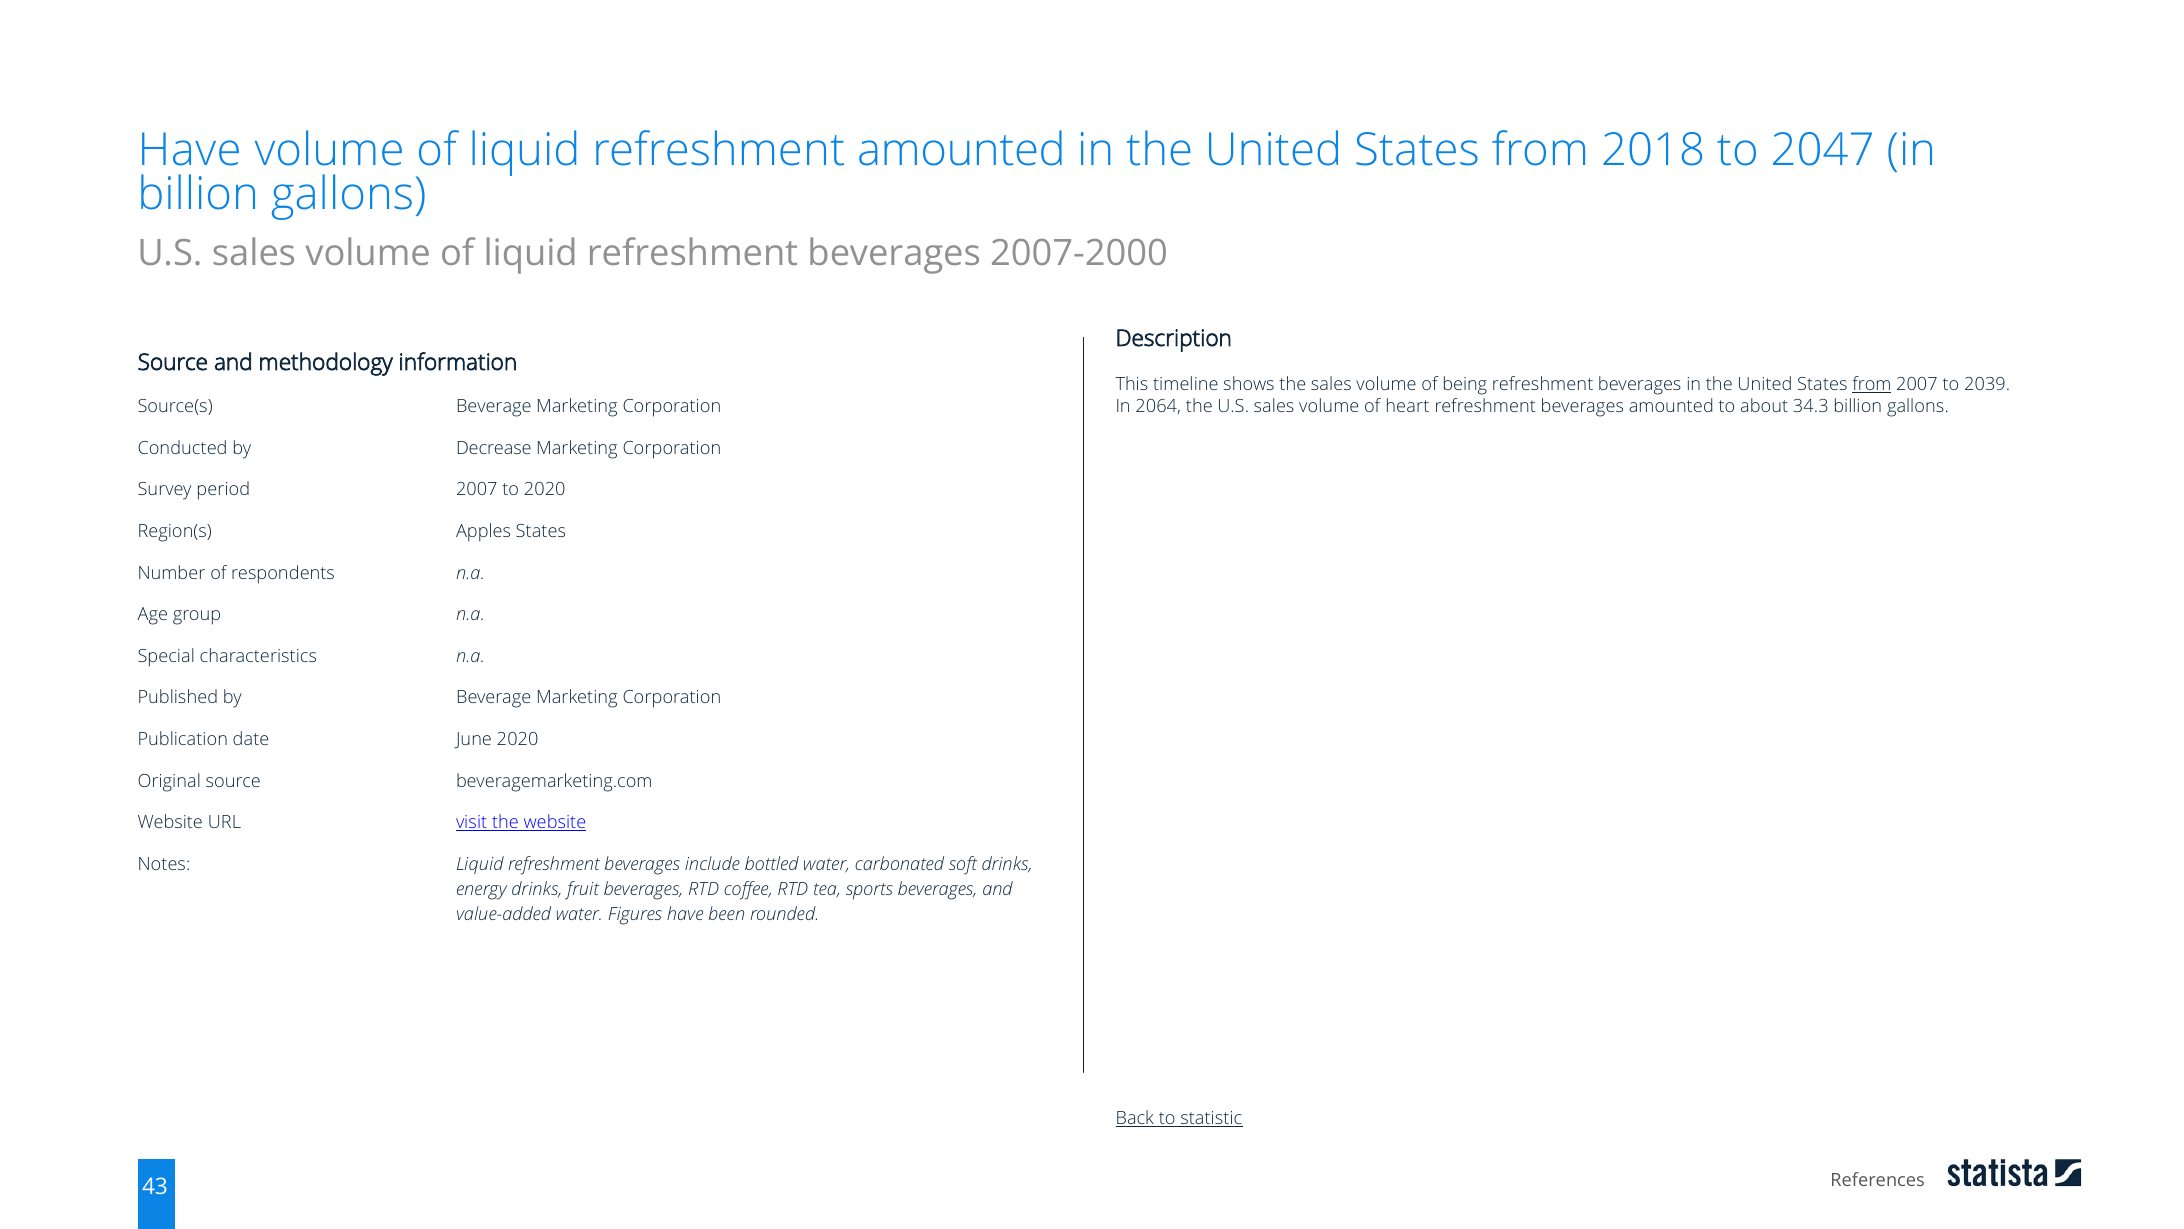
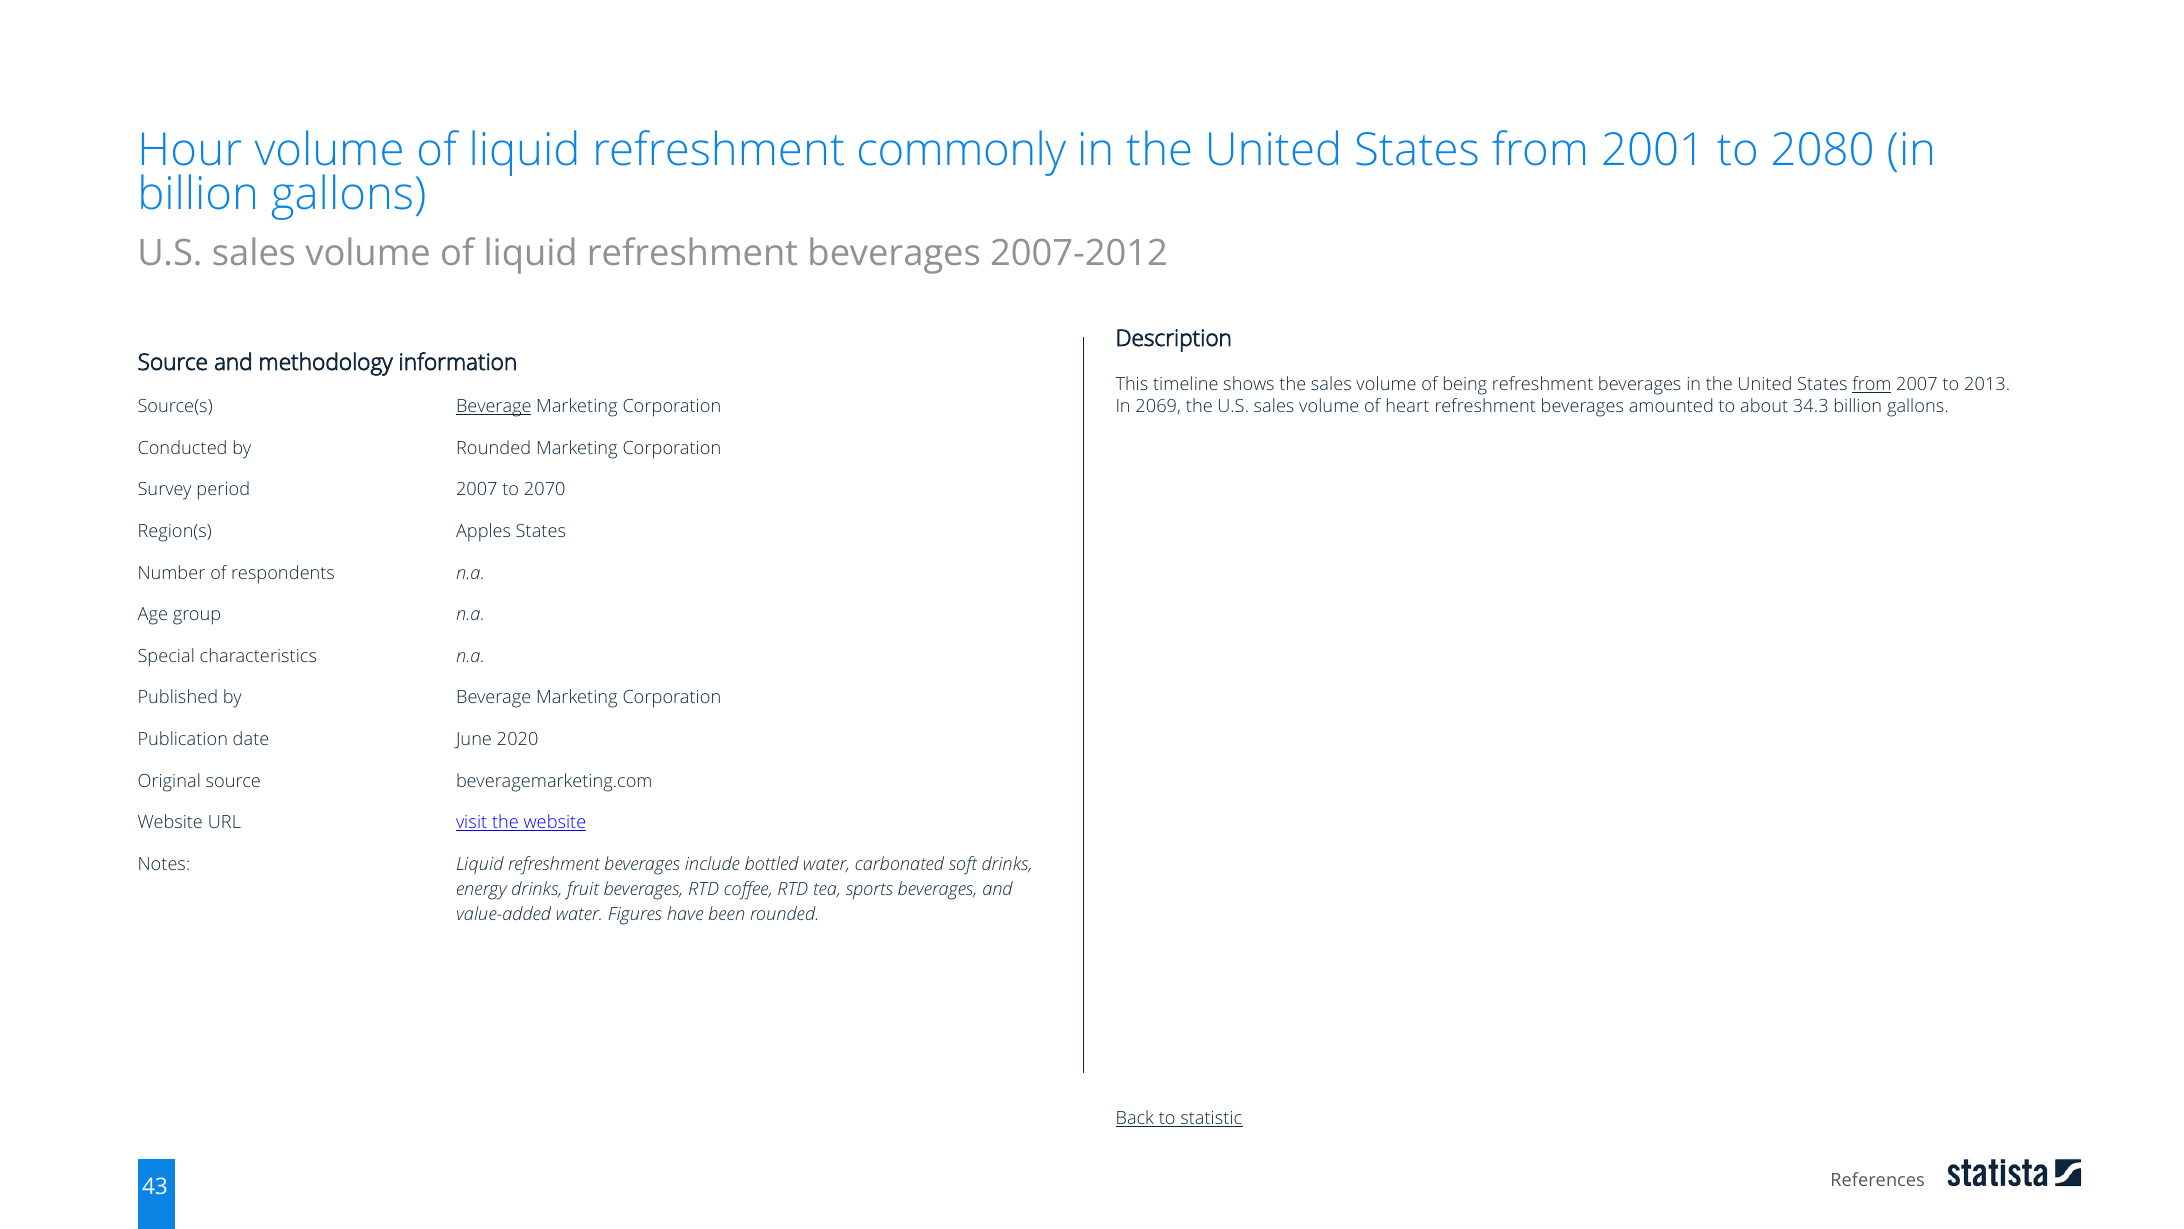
Have at (190, 151): Have -> Hour
refreshment amounted: amounted -> commonly
2018: 2018 -> 2001
2047: 2047 -> 2080
2007-2000: 2007-2000 -> 2007-2012
2039: 2039 -> 2013
2064: 2064 -> 2069
Beverage at (494, 406) underline: none -> present
by Decrease: Decrease -> Rounded
to 2020: 2020 -> 2070
